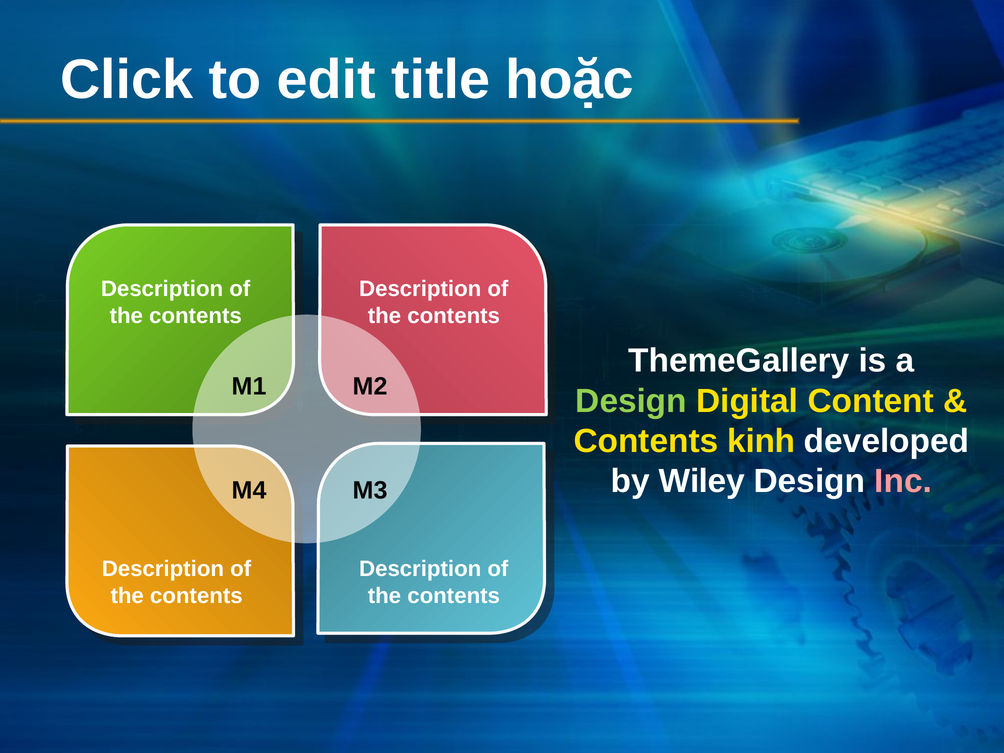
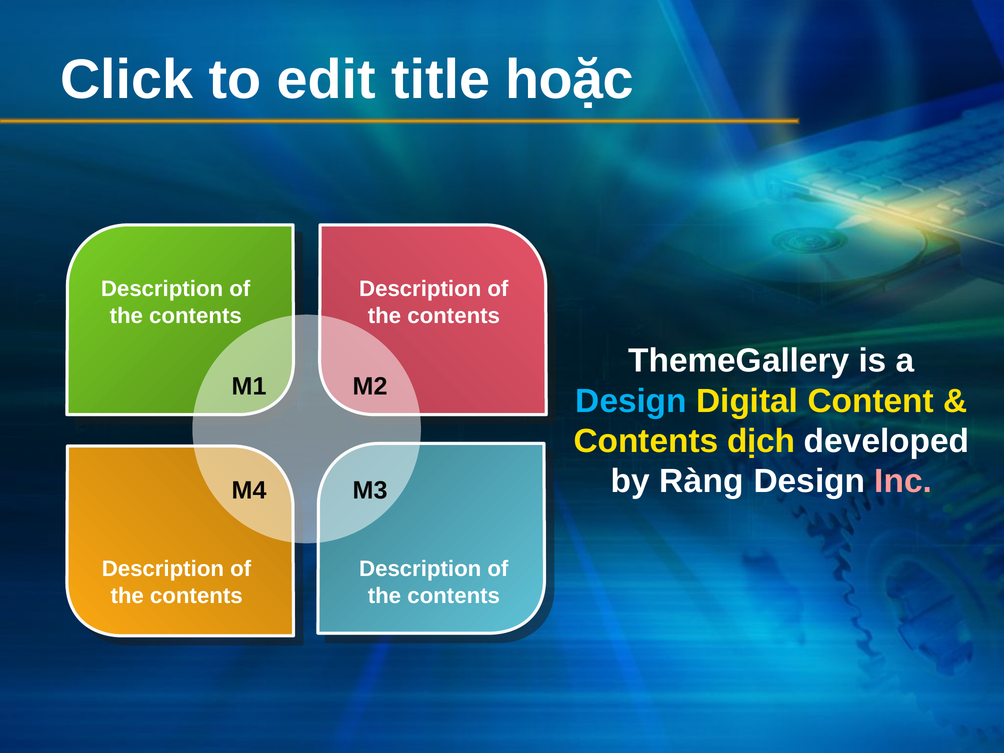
Design at (631, 401) colour: light green -> light blue
kinh: kinh -> dịch
Wiley: Wiley -> Ràng
